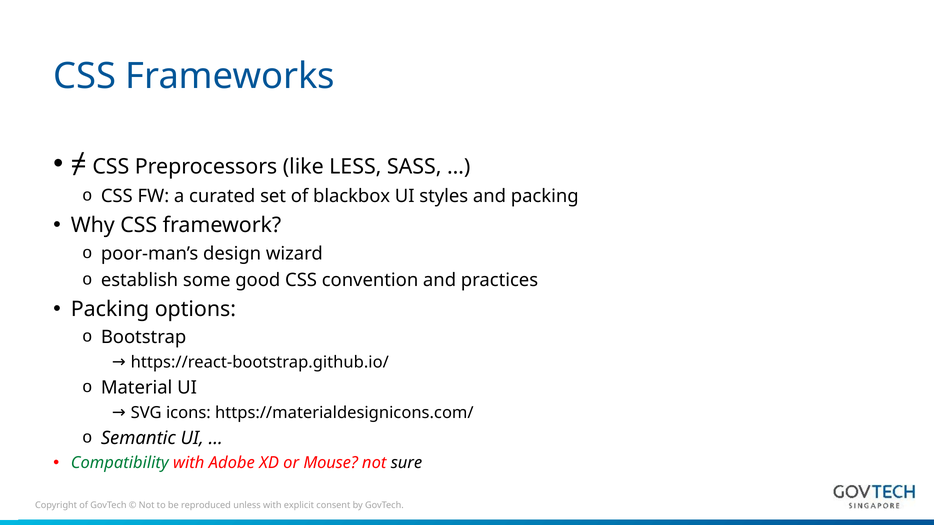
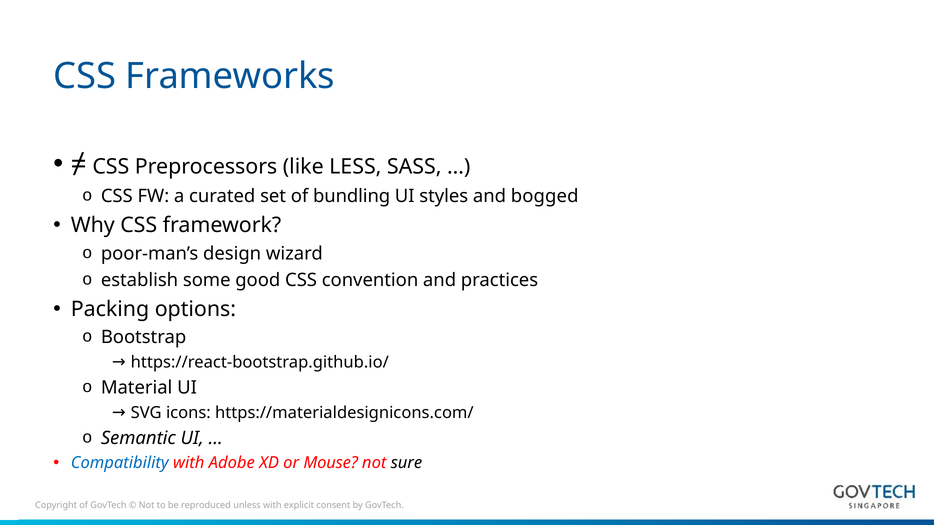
blackbox: blackbox -> bundling
and packing: packing -> bogged
Compatibility colour: green -> blue
